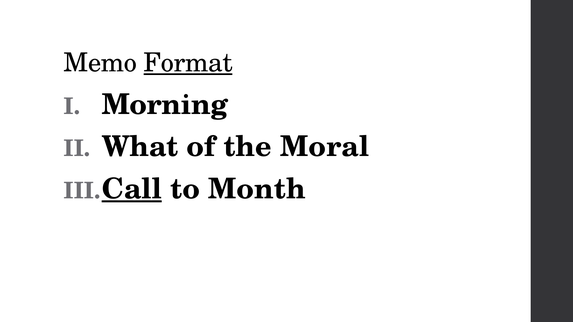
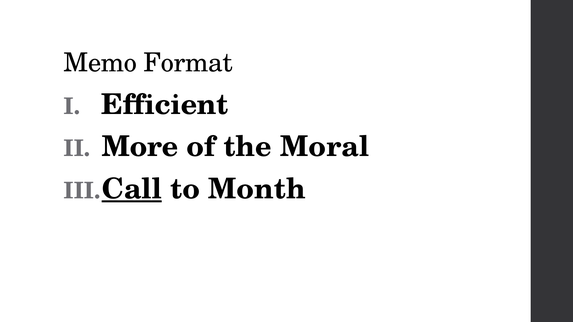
Format underline: present -> none
Morning: Morning -> Efficient
What: What -> More
